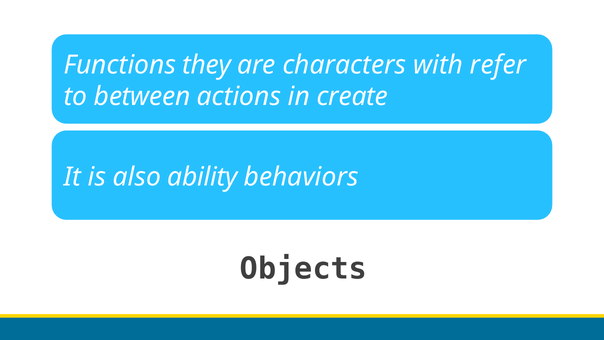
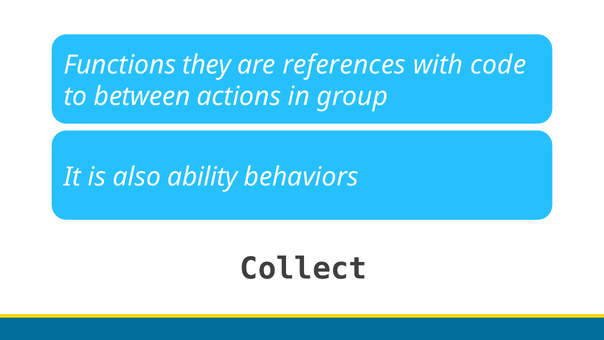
characters: characters -> references
refer: refer -> code
create: create -> group
Objects: Objects -> Collect
